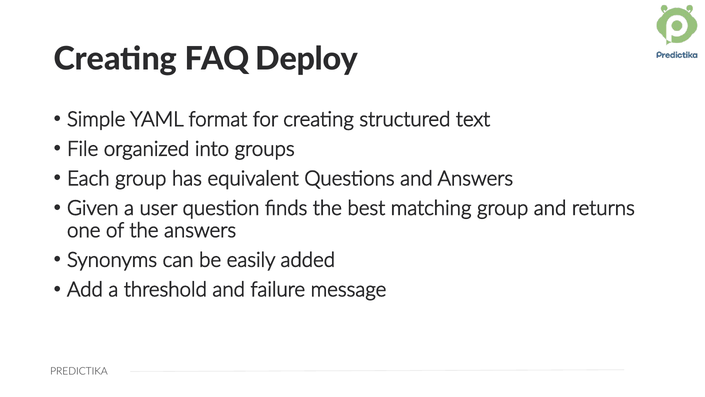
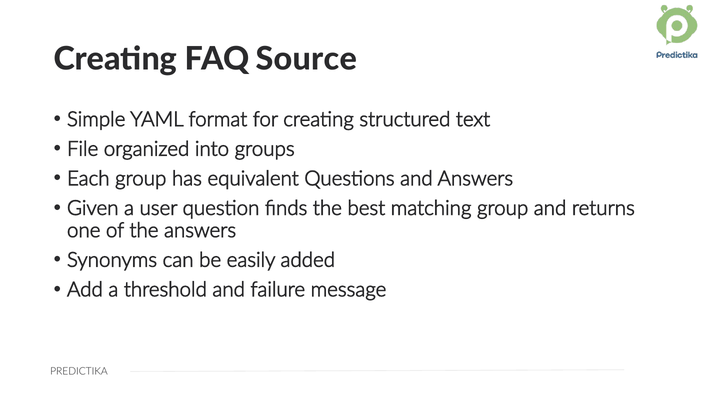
Deploy: Deploy -> Source
